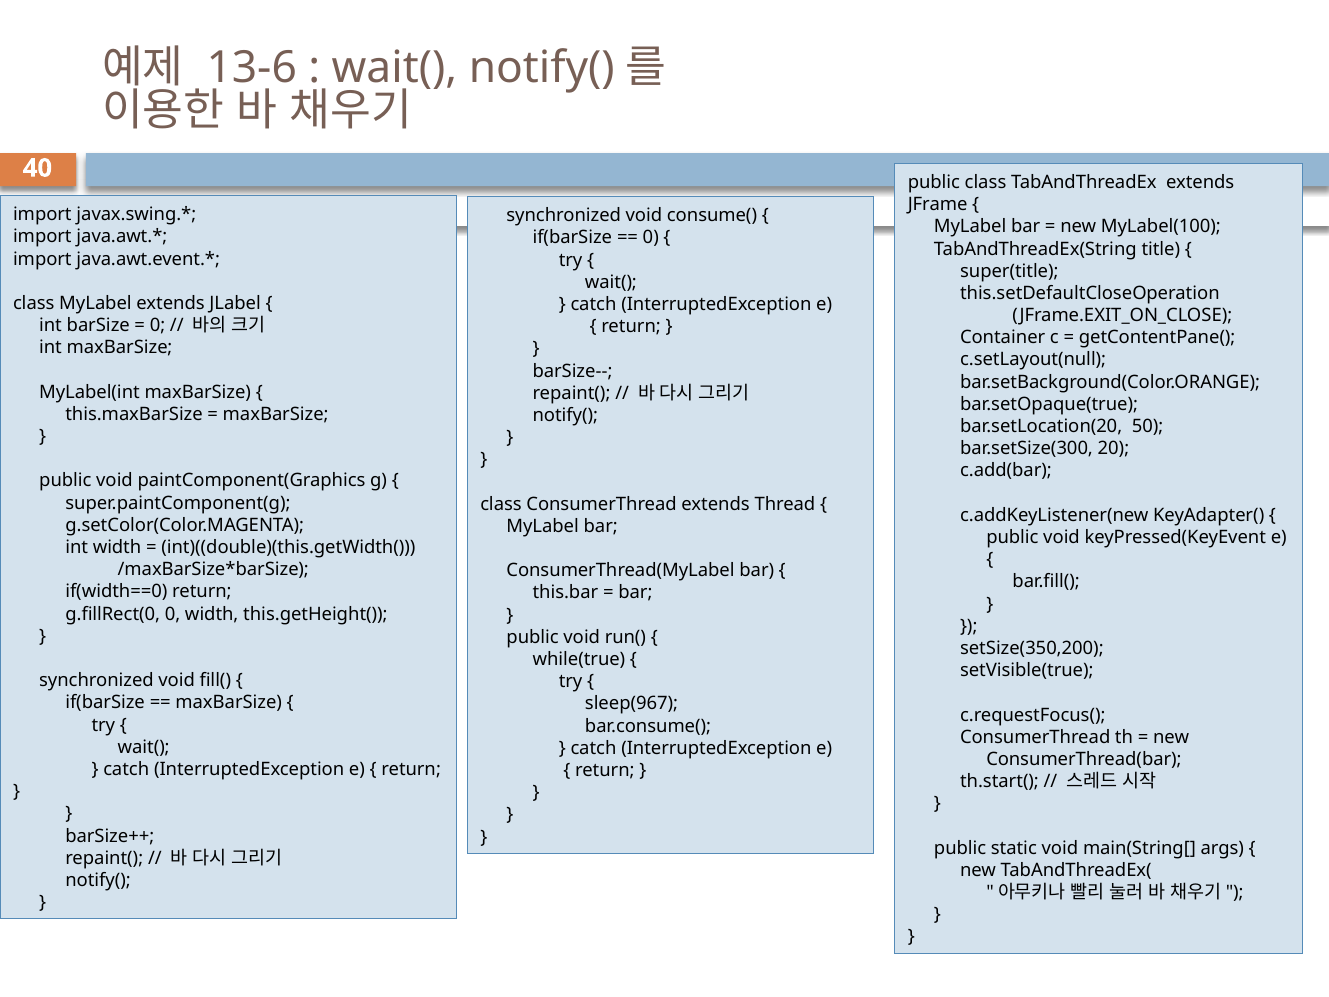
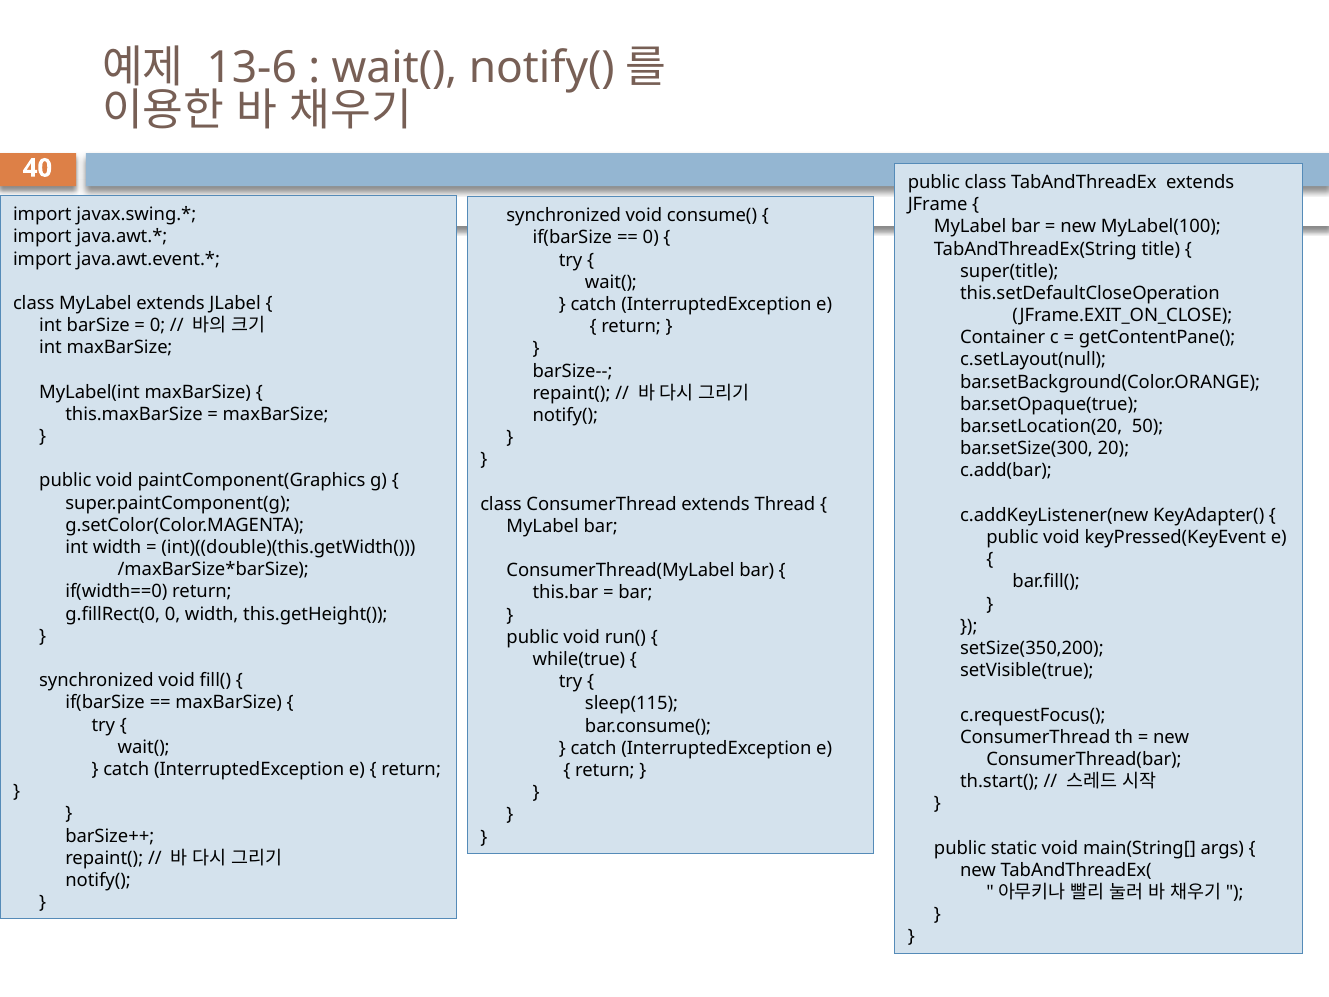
sleep(967: sleep(967 -> sleep(115
